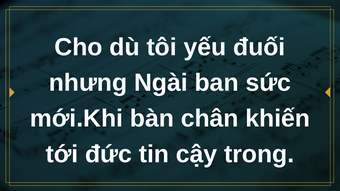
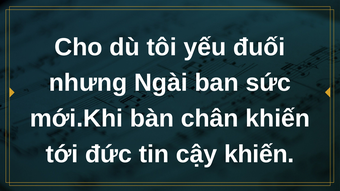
cậy trong: trong -> khiến
